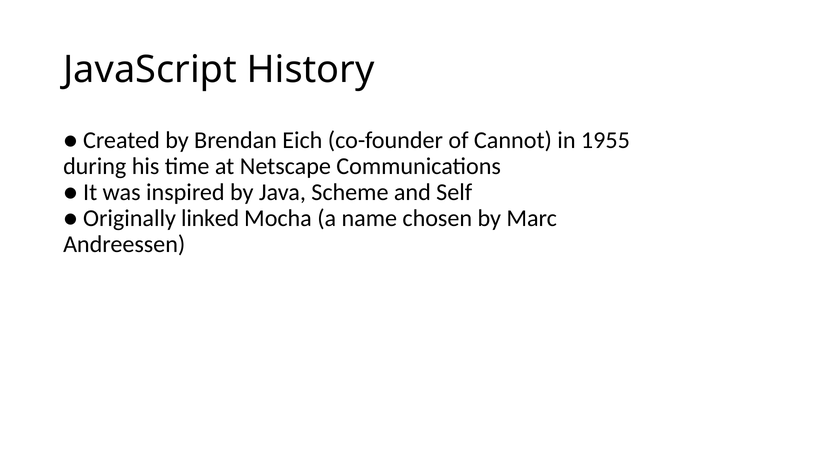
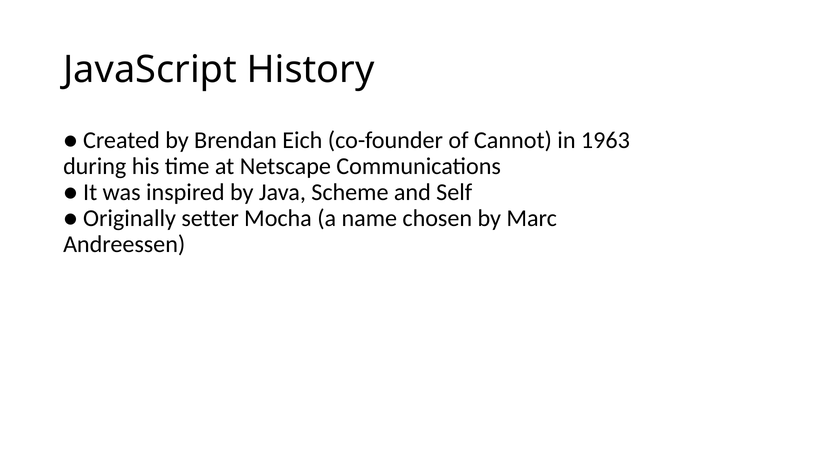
1955: 1955 -> 1963
linked: linked -> setter
